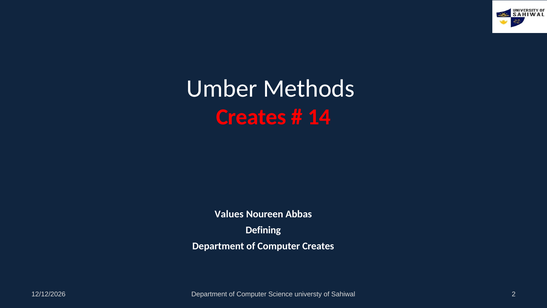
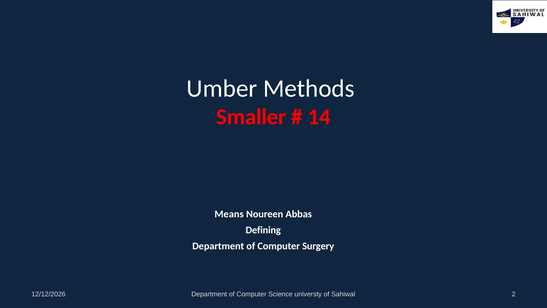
Creates at (251, 117): Creates -> Smaller
Values: Values -> Means
Computer Creates: Creates -> Surgery
